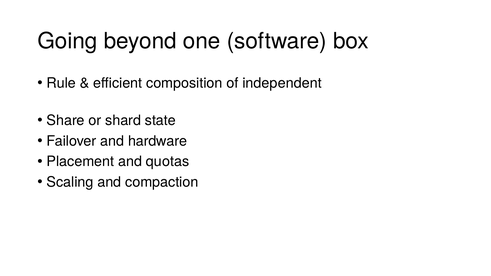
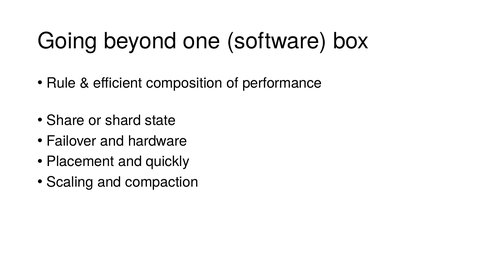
independent: independent -> performance
quotas: quotas -> quickly
